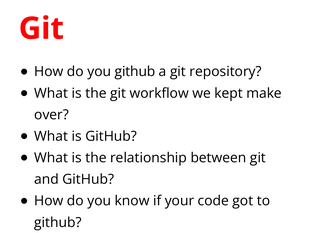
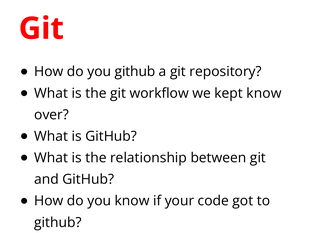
kept make: make -> know
